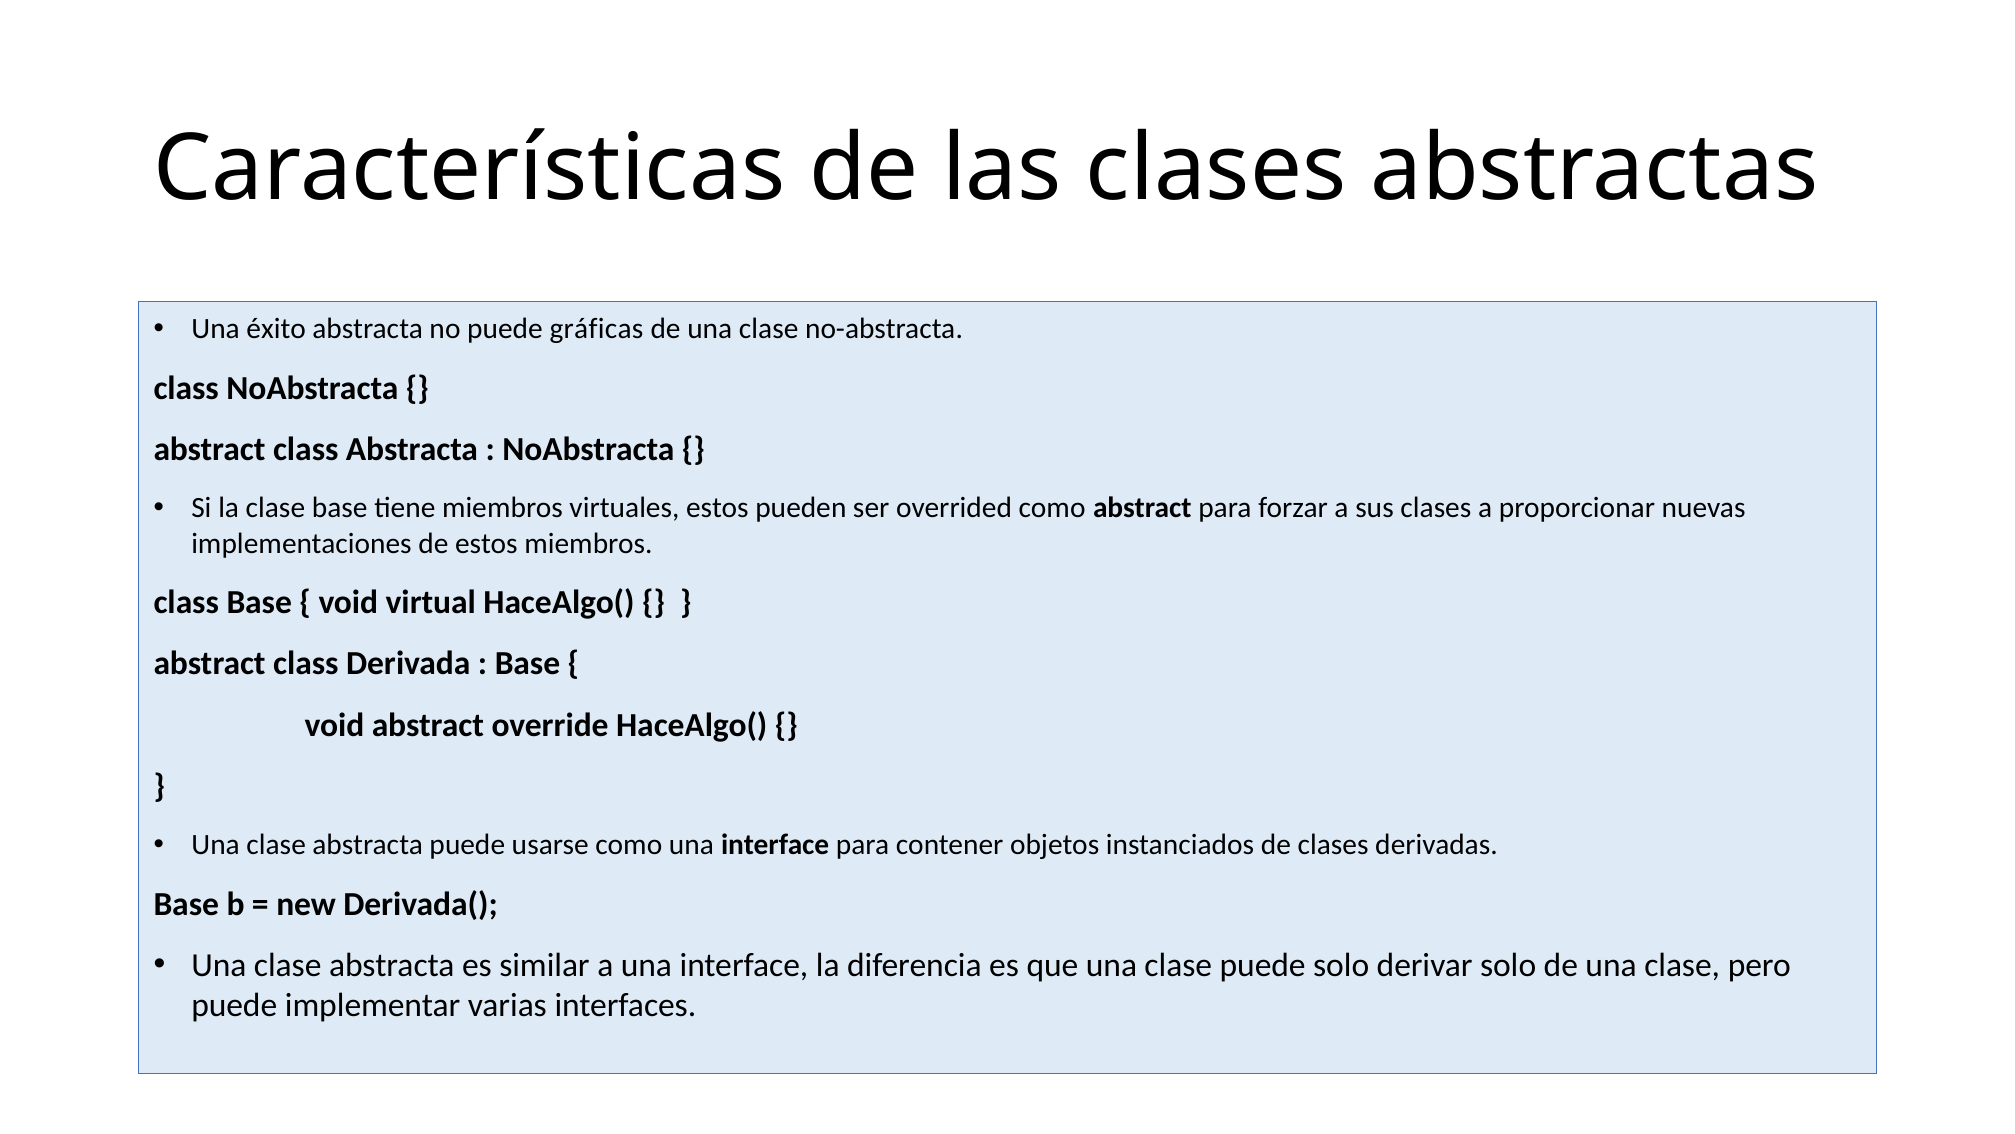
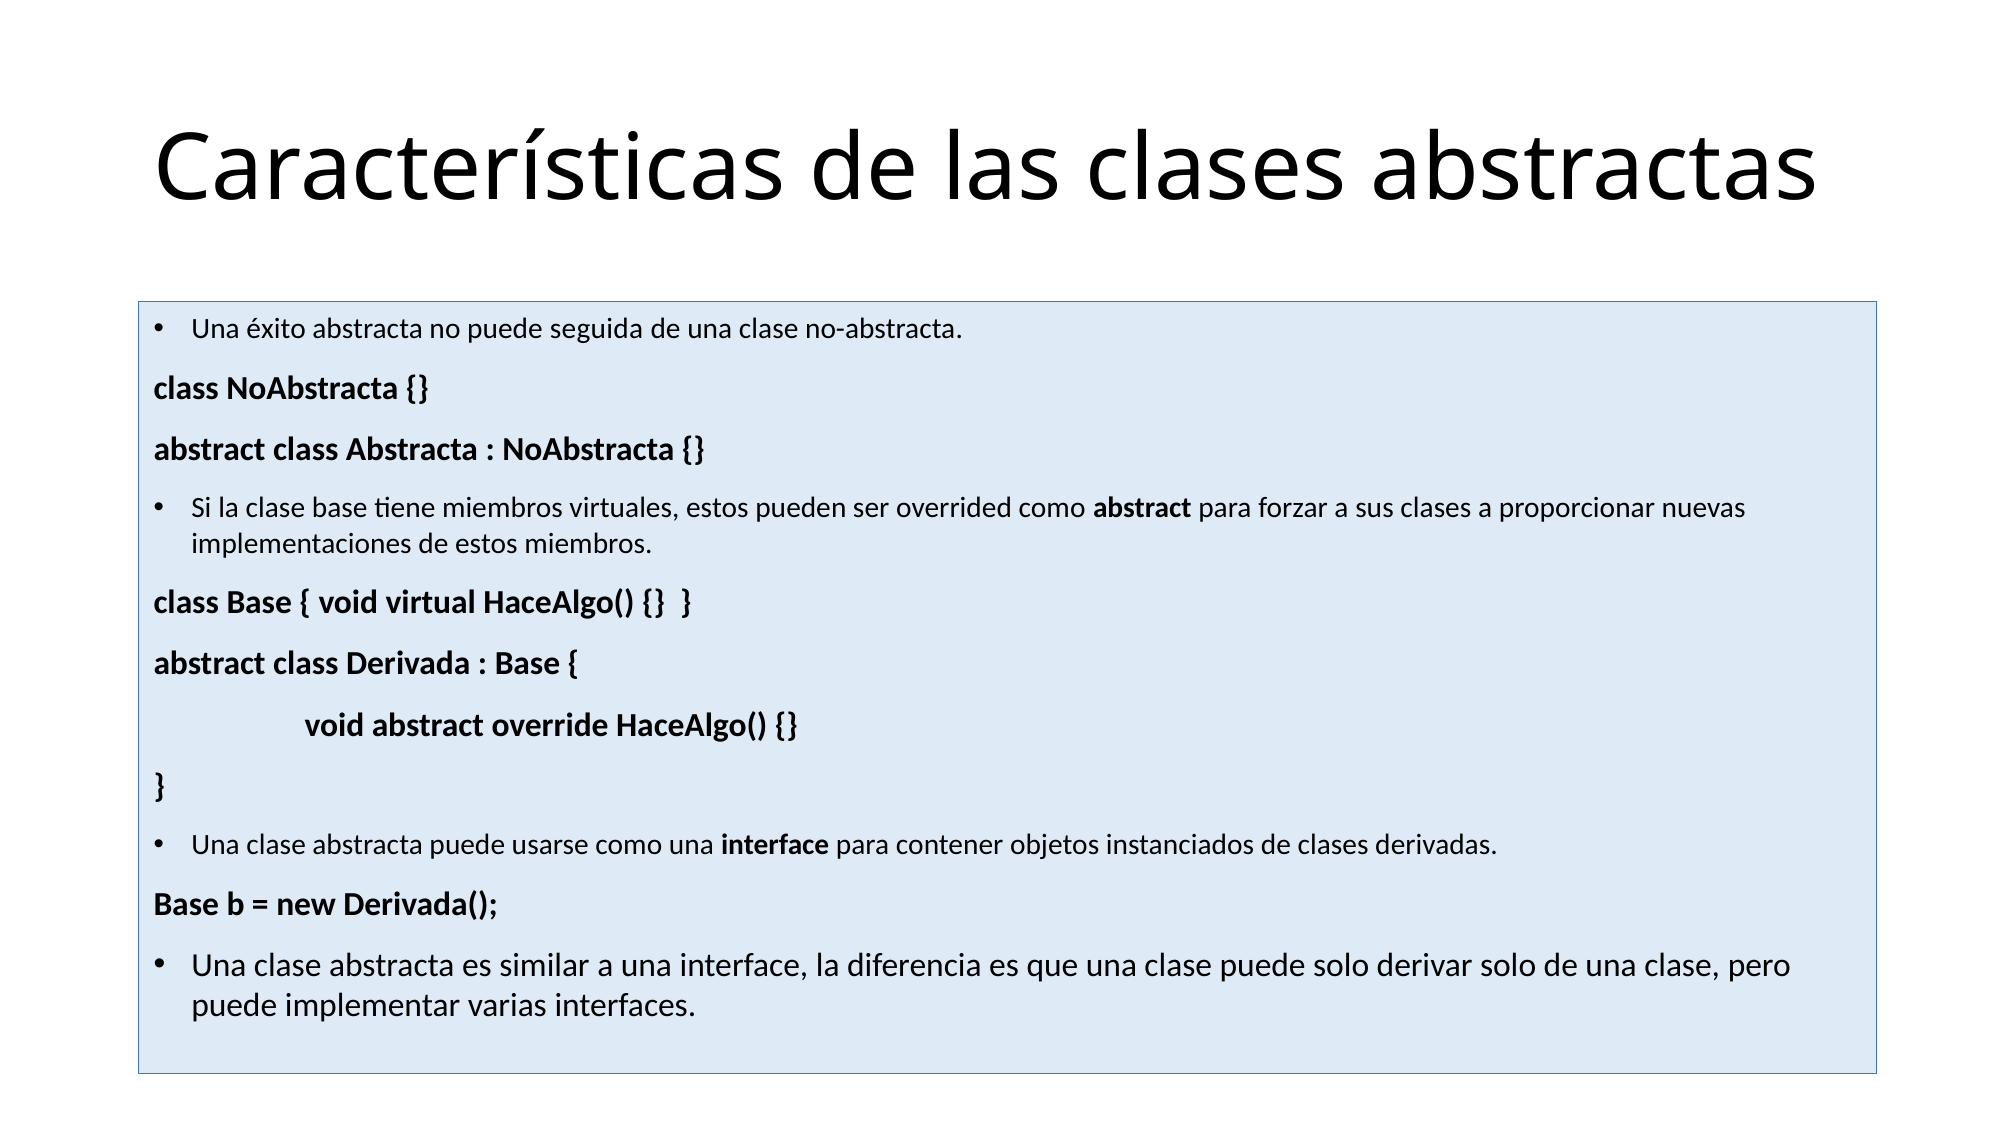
gráficas: gráficas -> seguida
